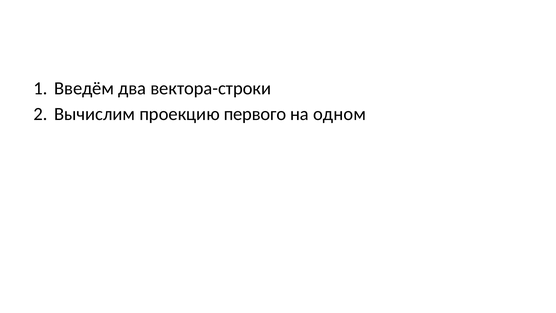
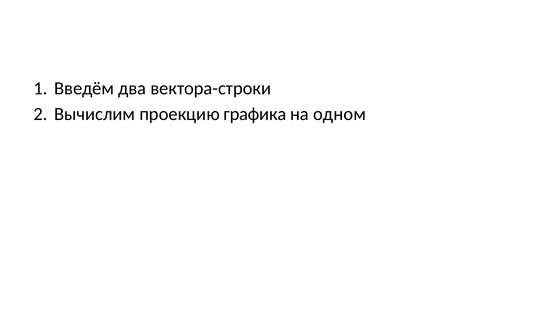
первого: первого -> графика
